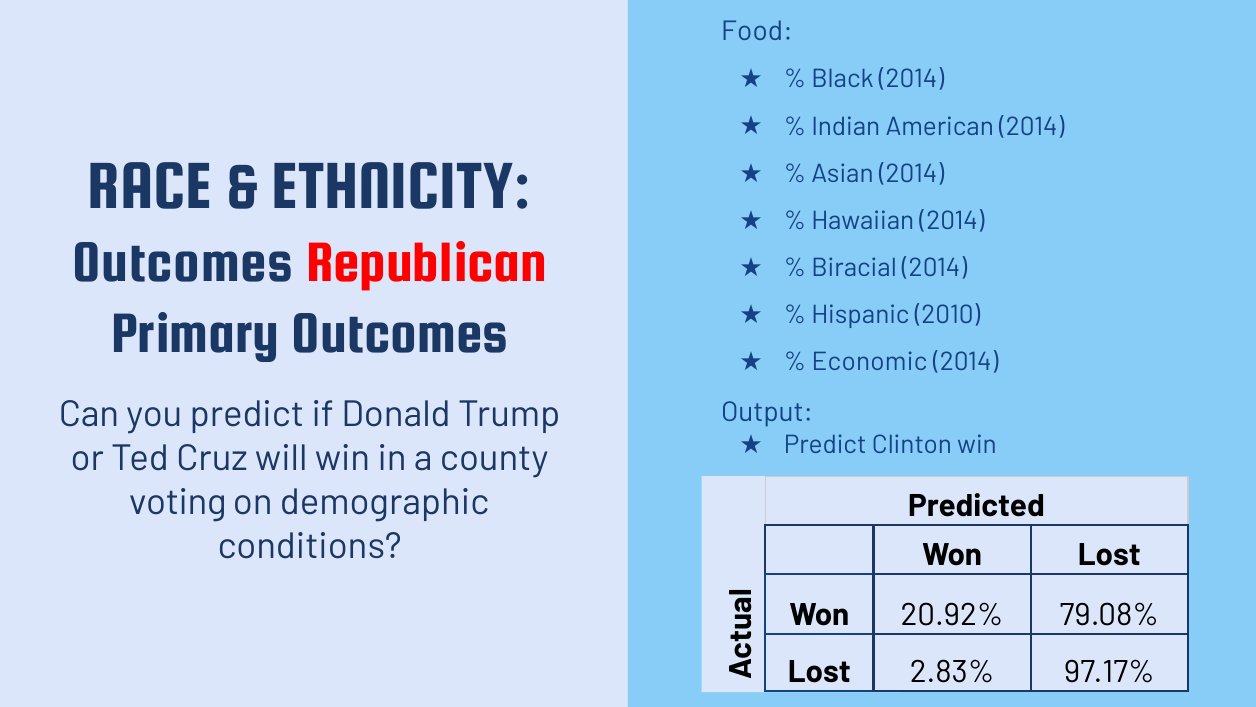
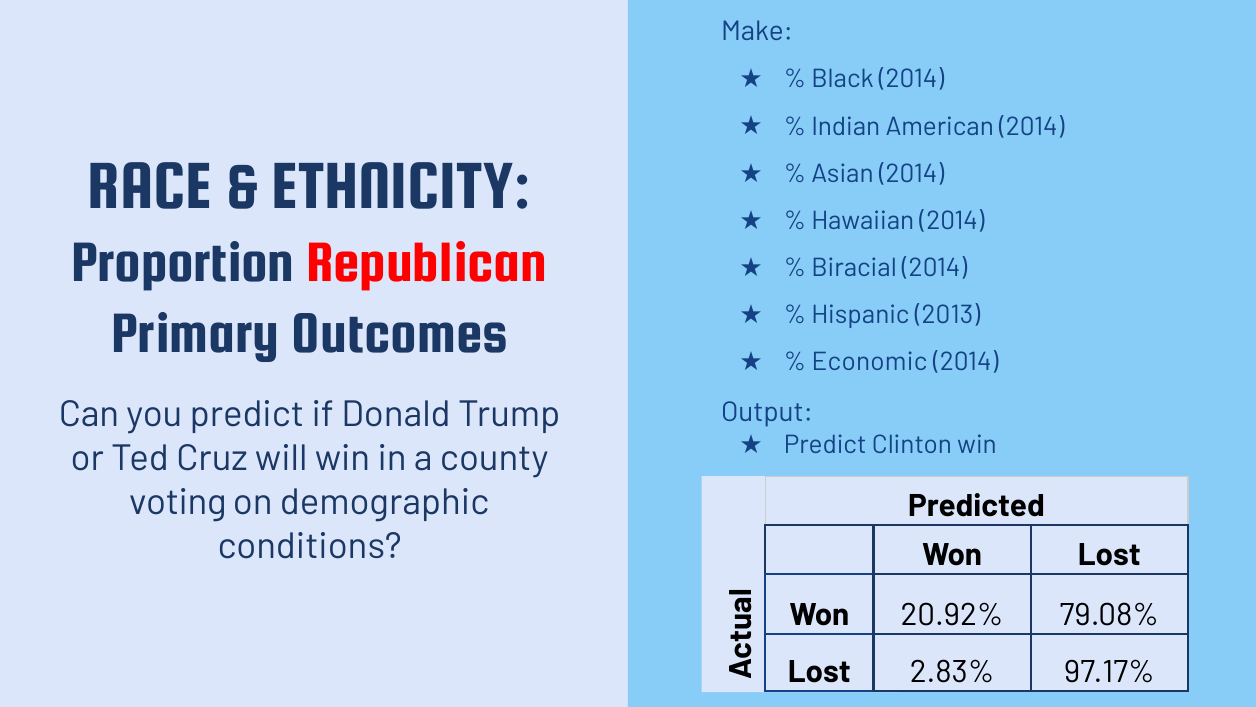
Food: Food -> Make
Outcomes at (183, 262): Outcomes -> Proportion
2010: 2010 -> 2013
